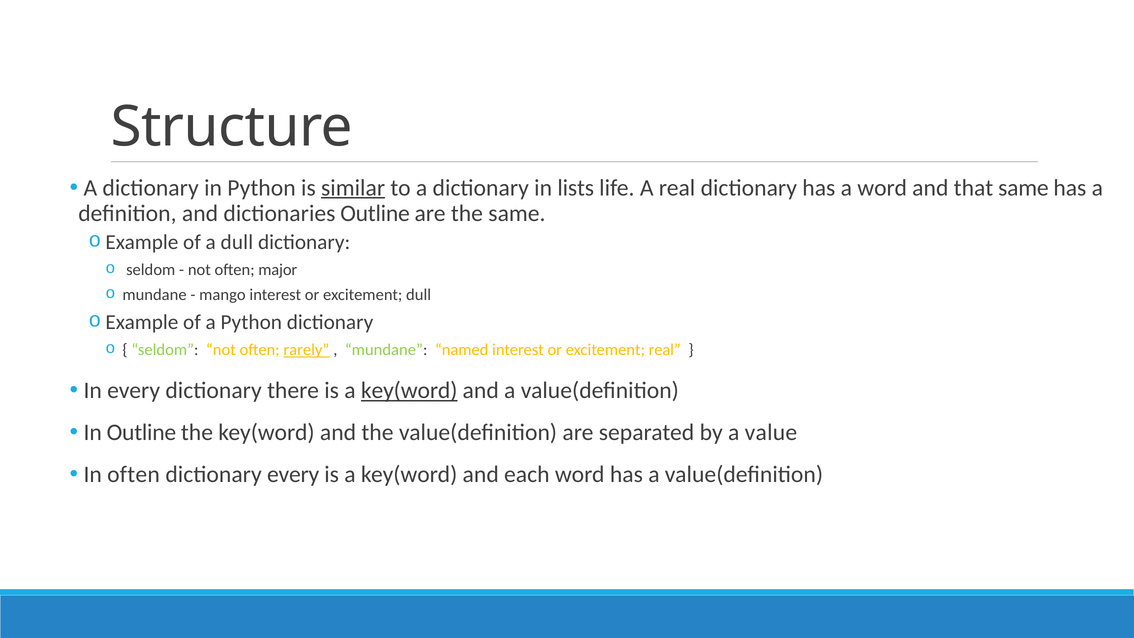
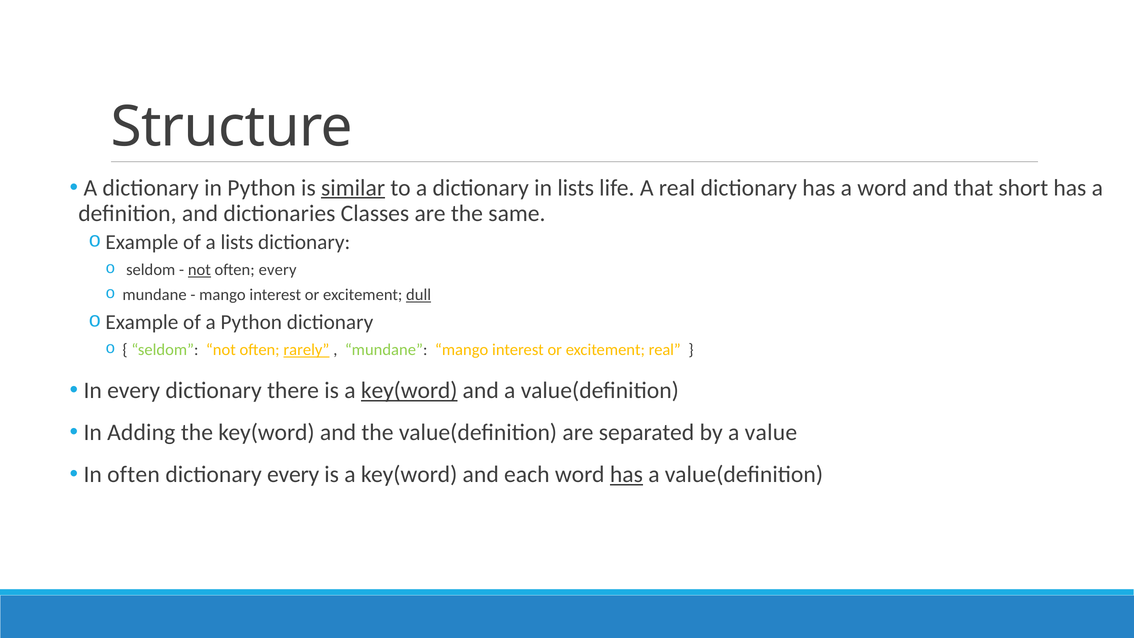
that same: same -> short
dictionaries Outline: Outline -> Classes
a dull: dull -> lists
not at (199, 270) underline: none -> present
often major: major -> every
dull at (419, 295) underline: none -> present
mundane named: named -> mango
In Outline: Outline -> Adding
has at (626, 474) underline: none -> present
